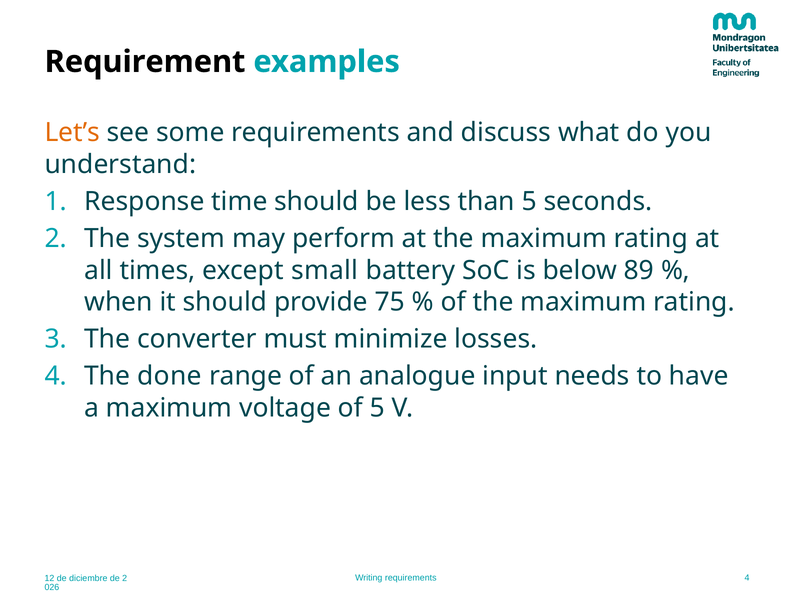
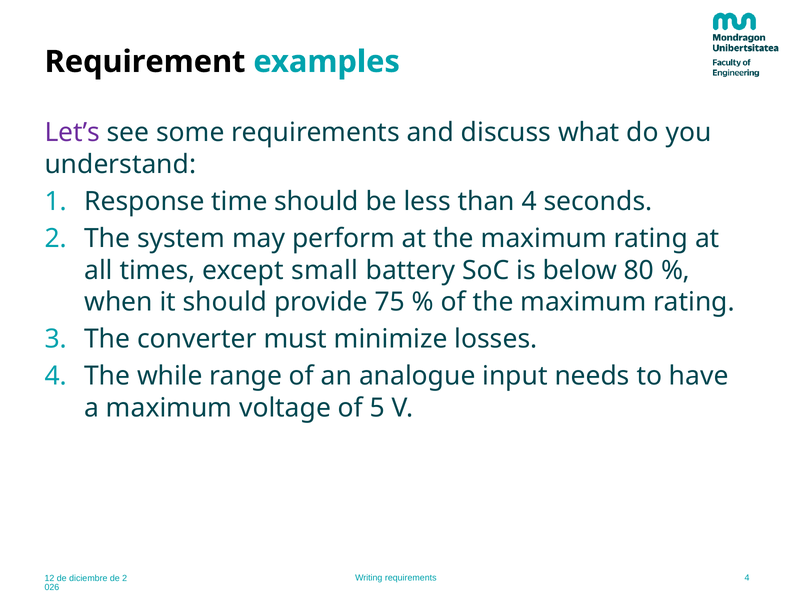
Let’s colour: orange -> purple
than 5: 5 -> 4
89: 89 -> 80
done: done -> while
